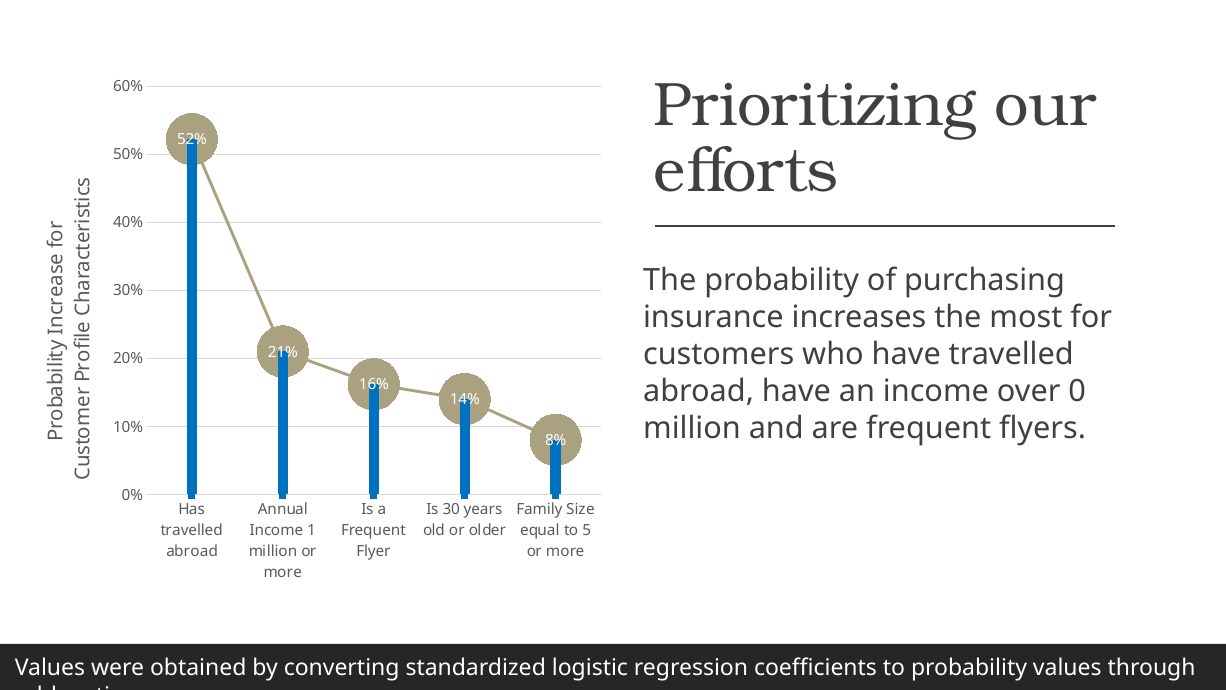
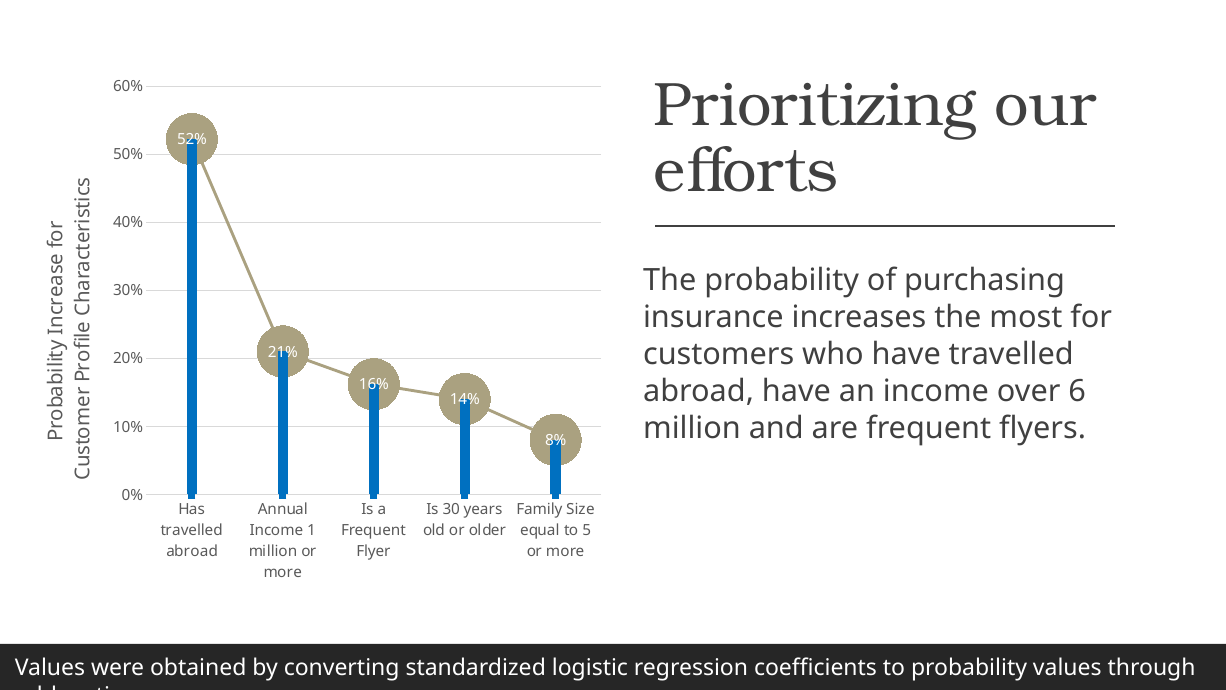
0: 0 -> 6
